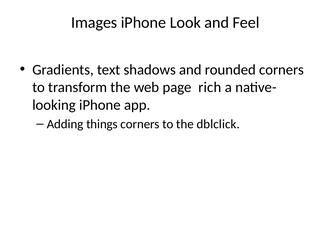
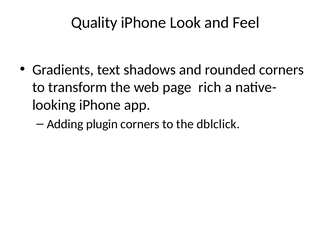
Images: Images -> Quality
things: things -> plugin
